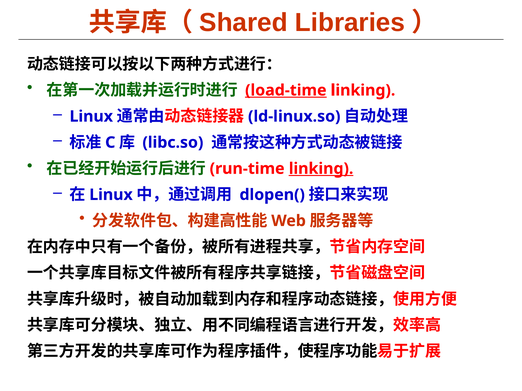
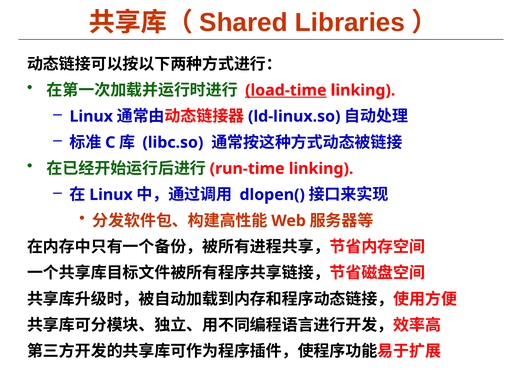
linking at (321, 169) underline: present -> none
